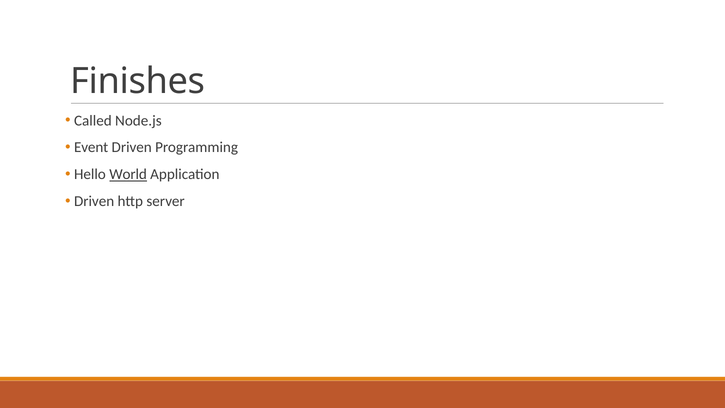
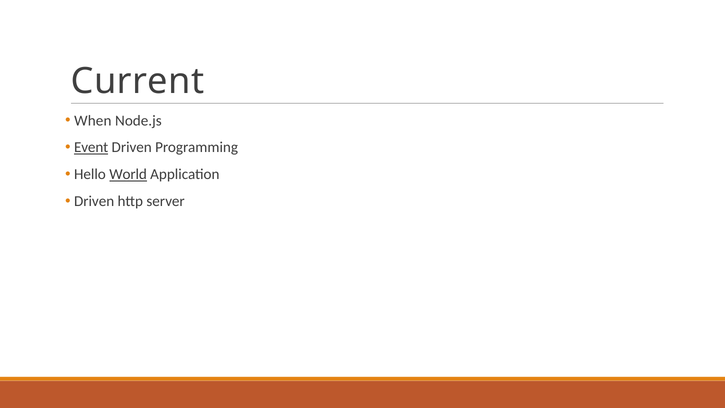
Finishes: Finishes -> Current
Called: Called -> When
Event underline: none -> present
